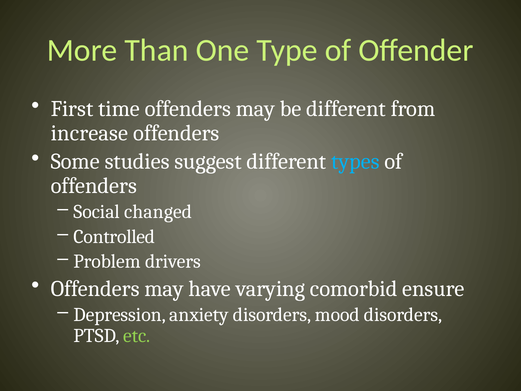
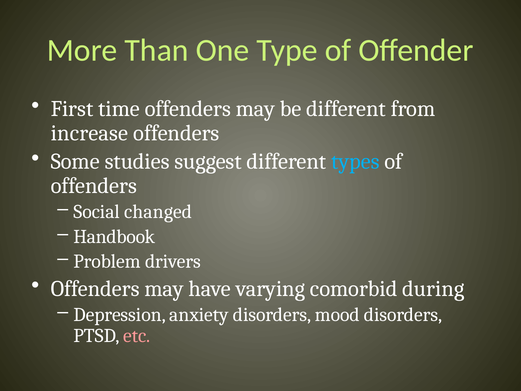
Controlled: Controlled -> Handbook
ensure: ensure -> during
etc colour: light green -> pink
